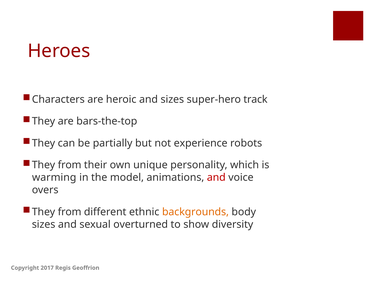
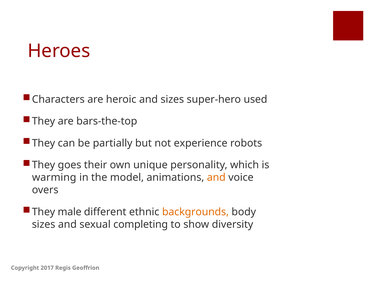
track: track -> used
from at (70, 165): from -> goes
and at (216, 178) colour: red -> orange
from at (70, 212): from -> male
overturned: overturned -> completing
